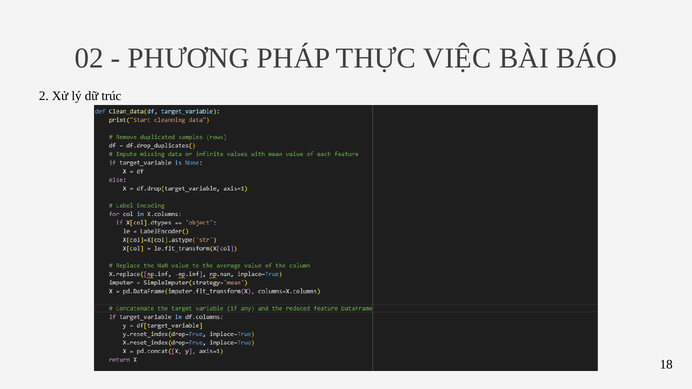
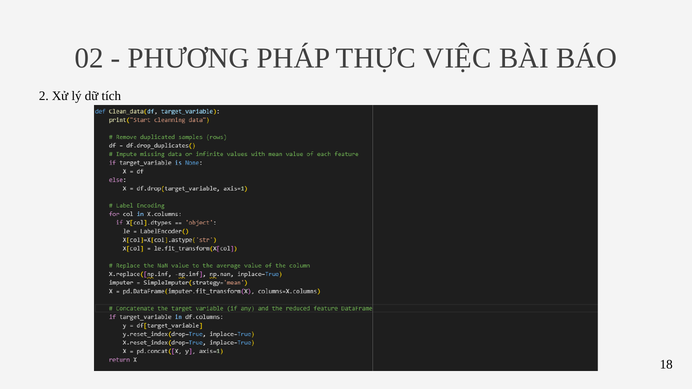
trúc: trúc -> tích
